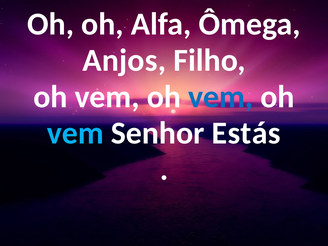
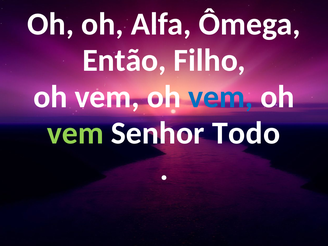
Anjos: Anjos -> Então
vem at (75, 133) colour: light blue -> light green
Estás: Estás -> Todo
